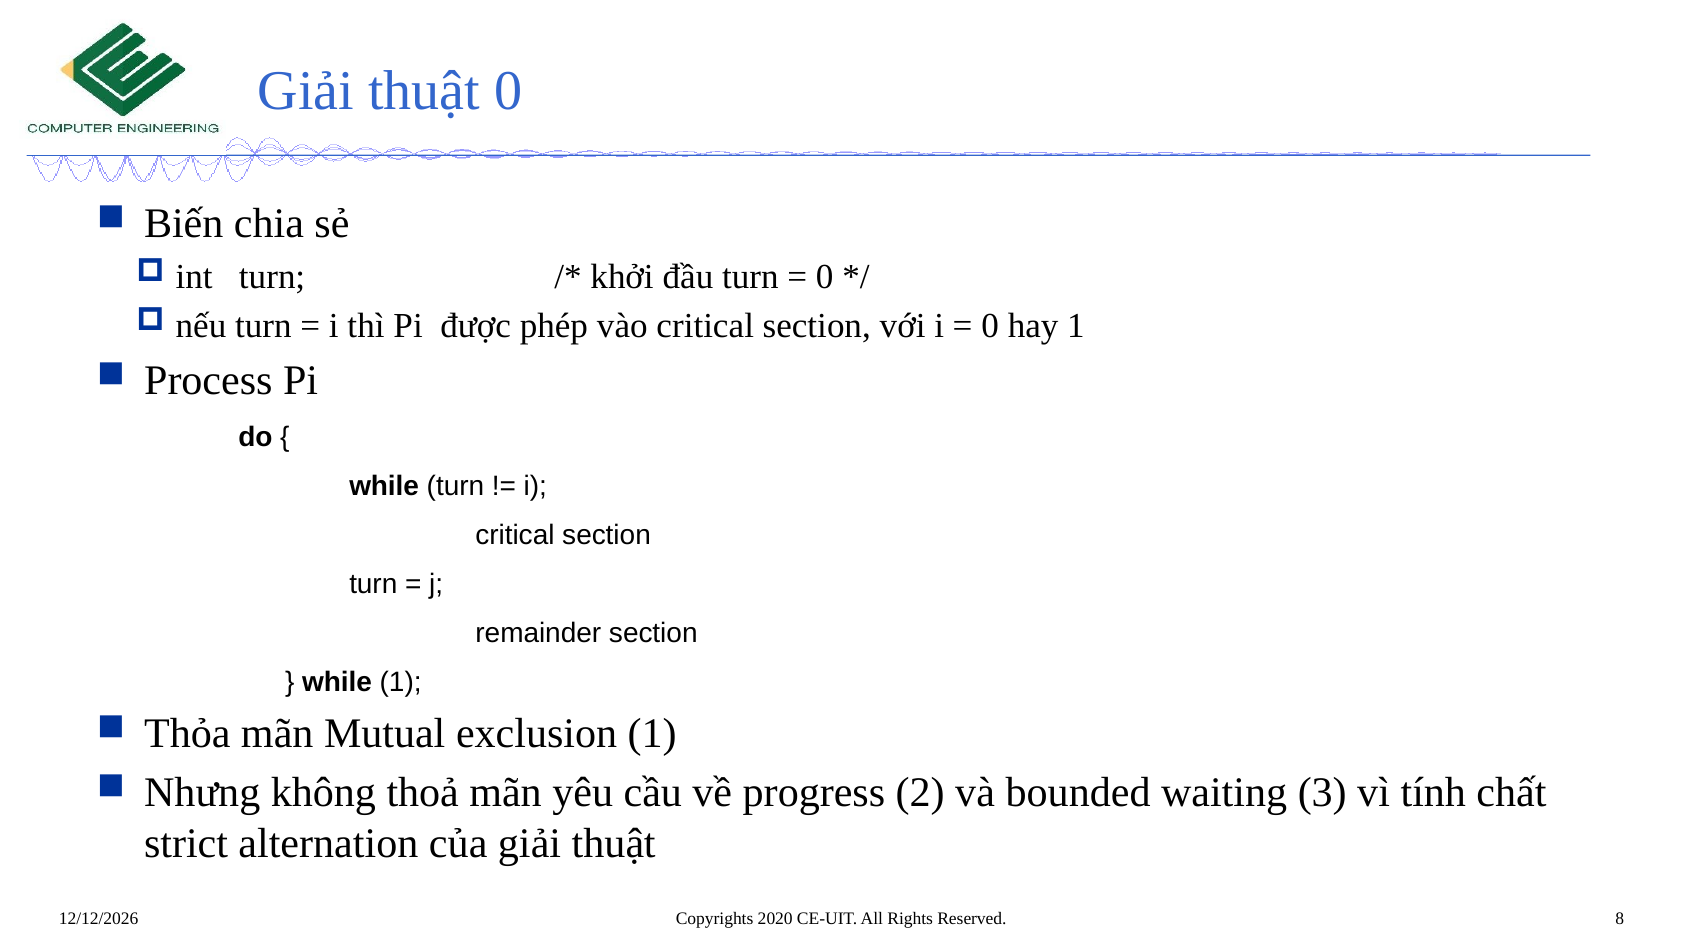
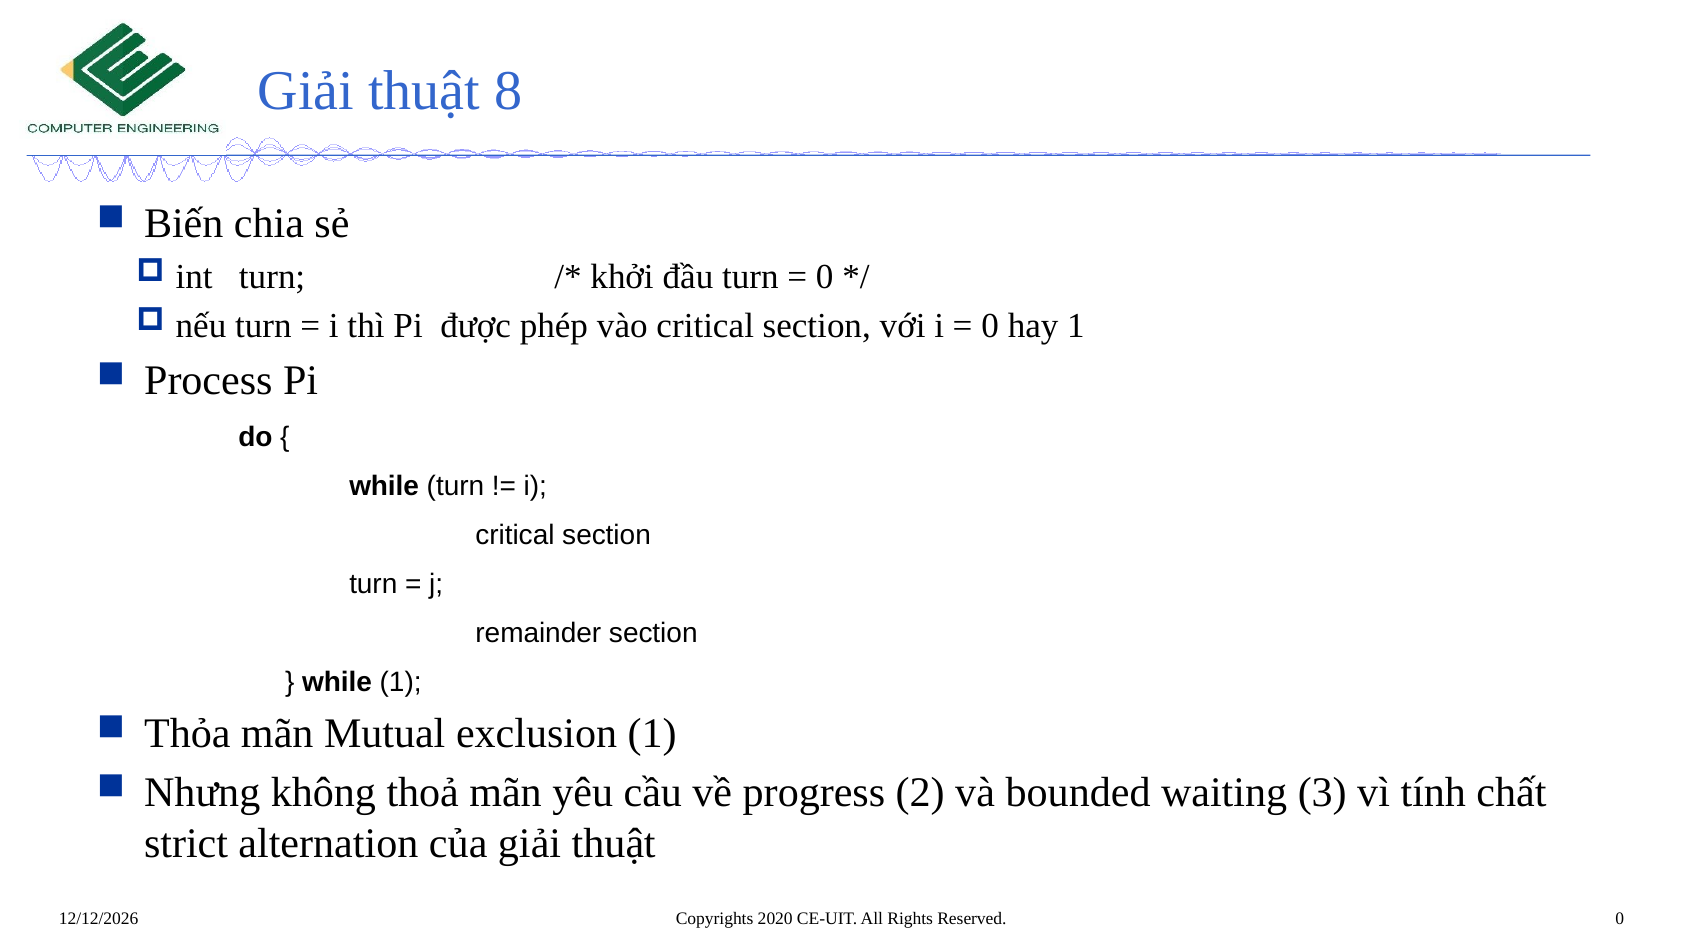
thuật 0: 0 -> 8
Reserved 8: 8 -> 0
